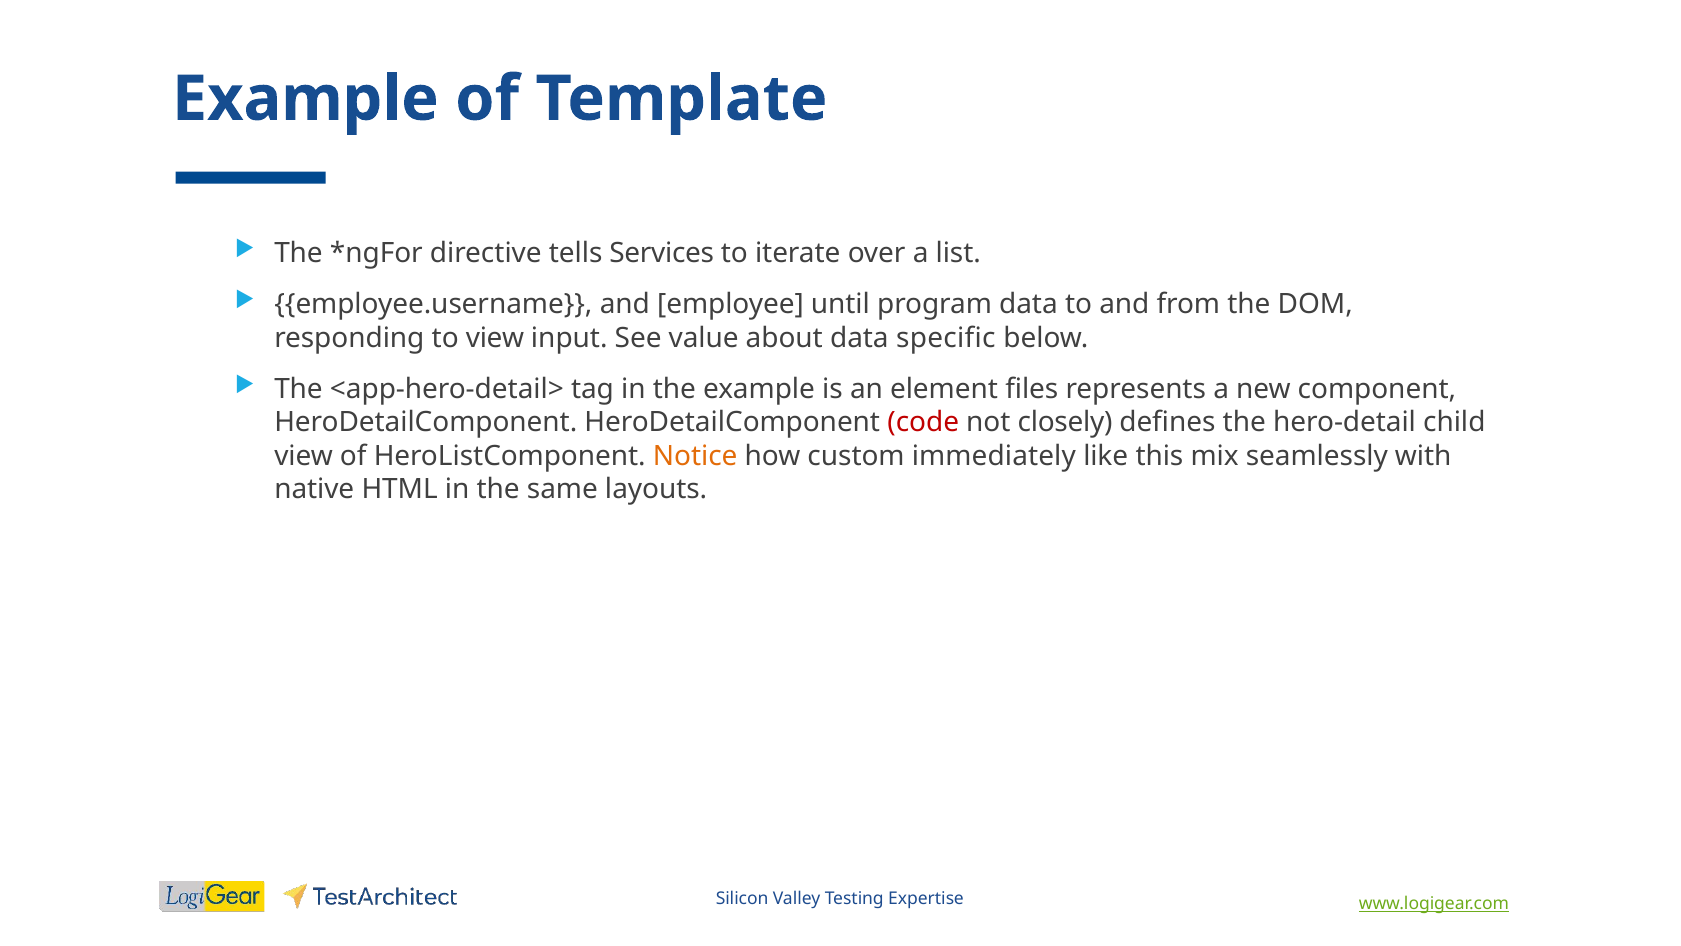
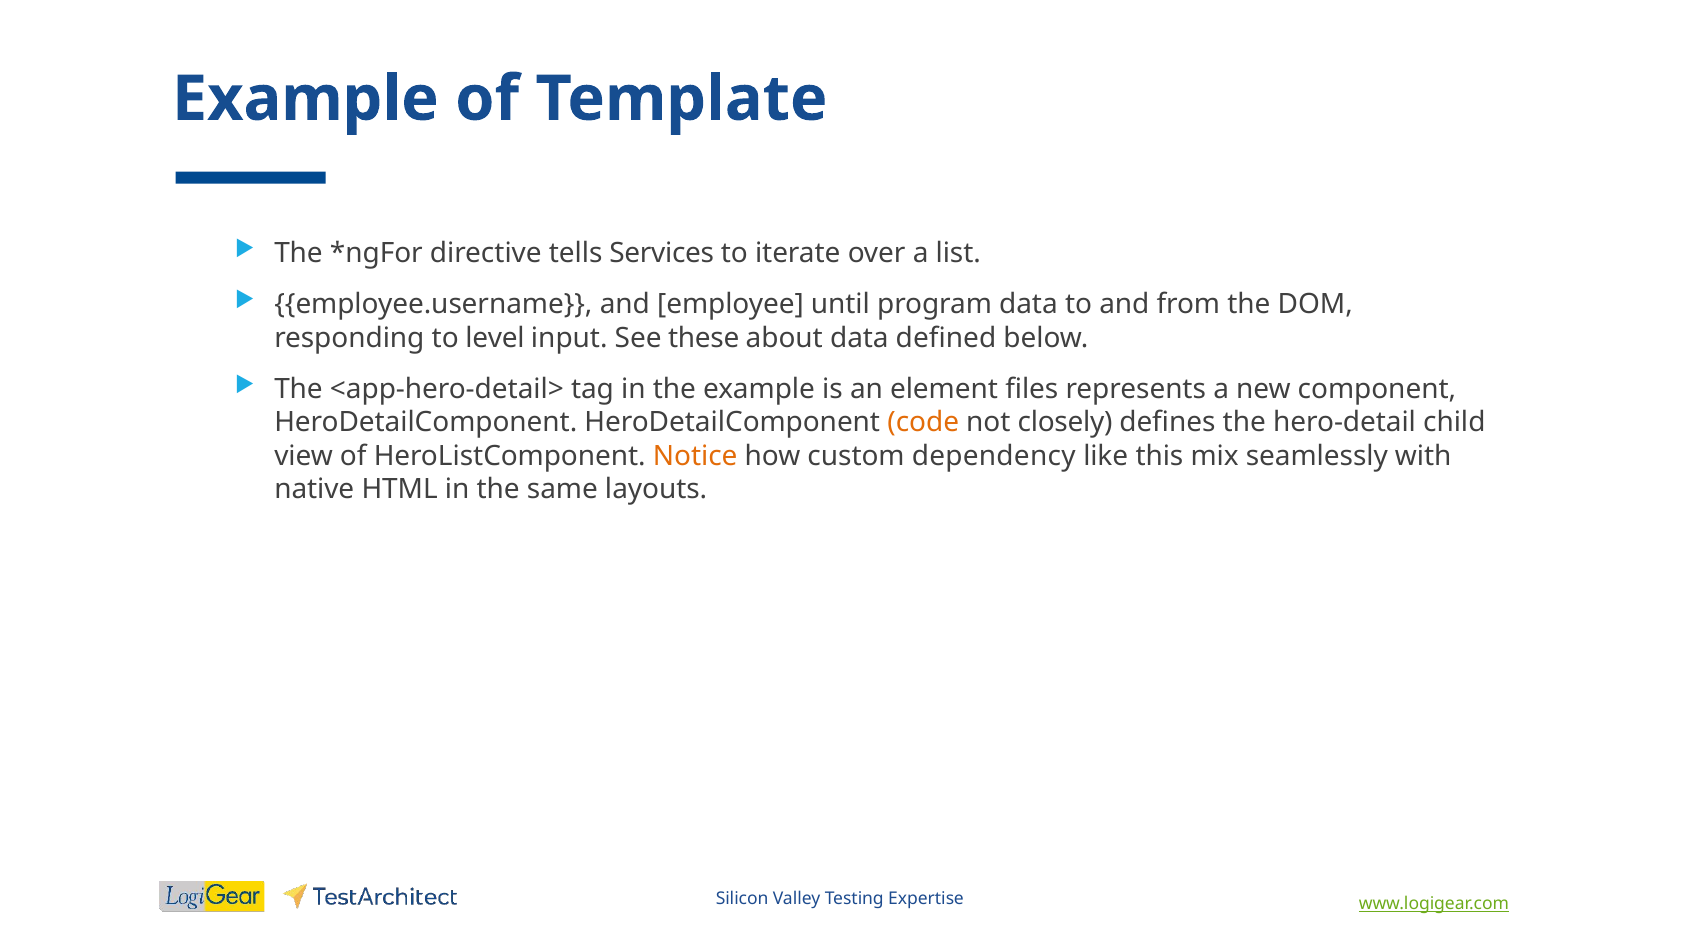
to view: view -> level
value: value -> these
specific: specific -> defined
code colour: red -> orange
immediately: immediately -> dependency
